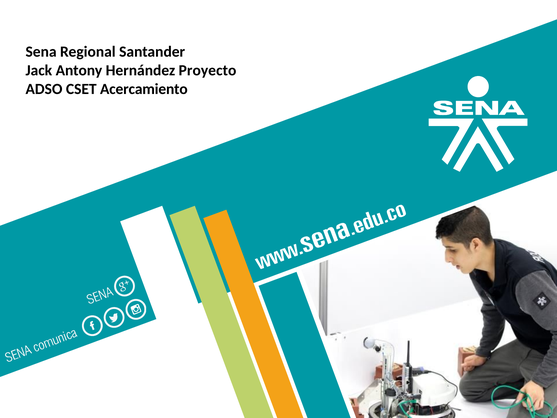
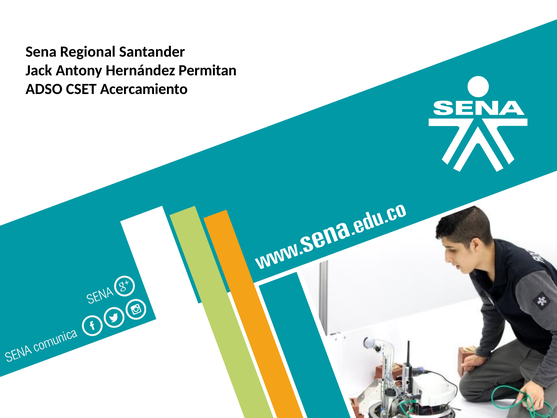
Proyecto: Proyecto -> Permitan
